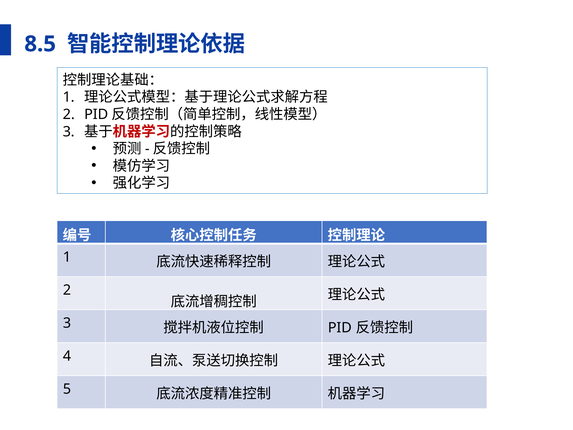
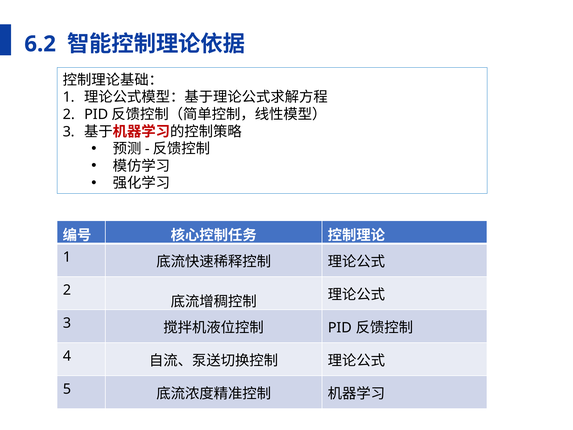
8.5: 8.5 -> 6.2
